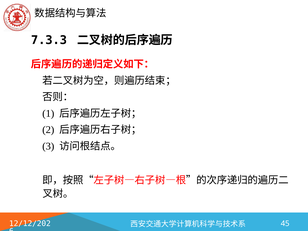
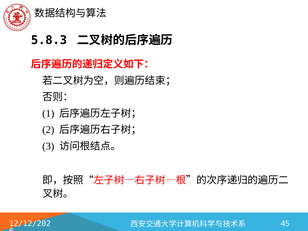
7.3.3: 7.3.3 -> 5.8.3
